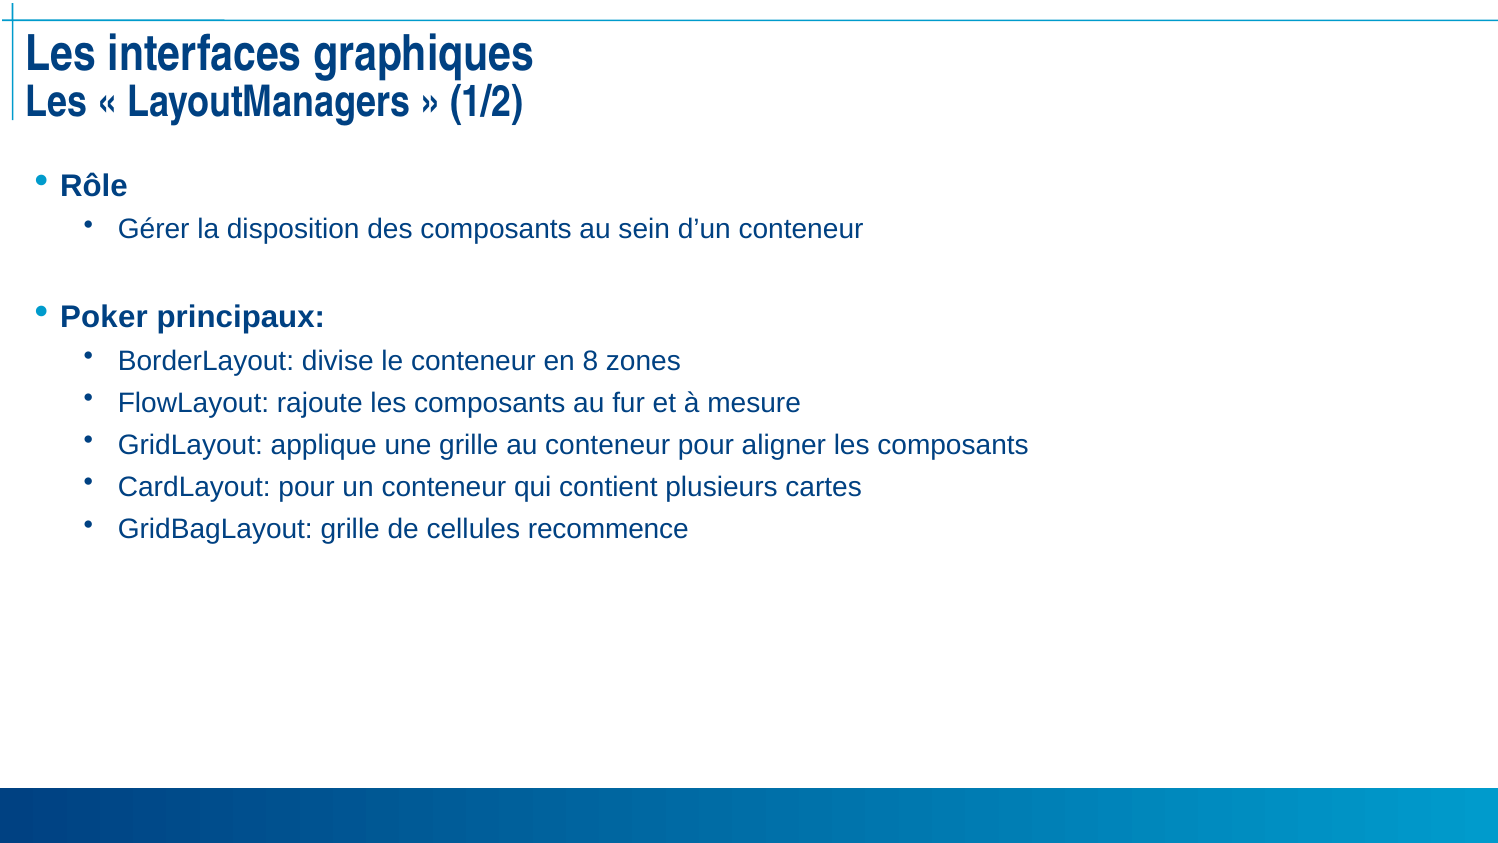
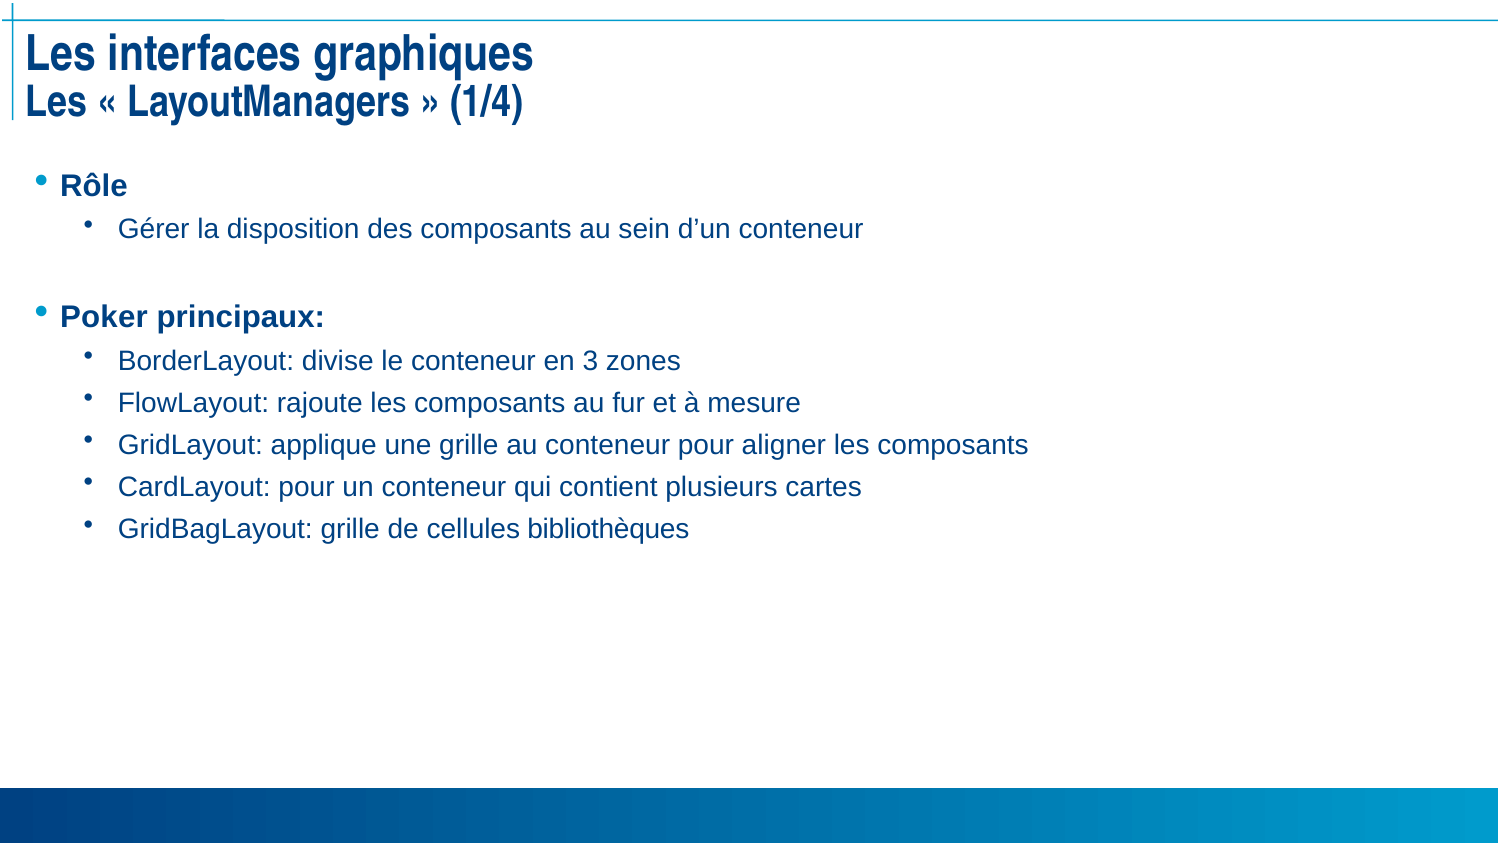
1/2: 1/2 -> 1/4
8: 8 -> 3
recommence: recommence -> bibliothèques
